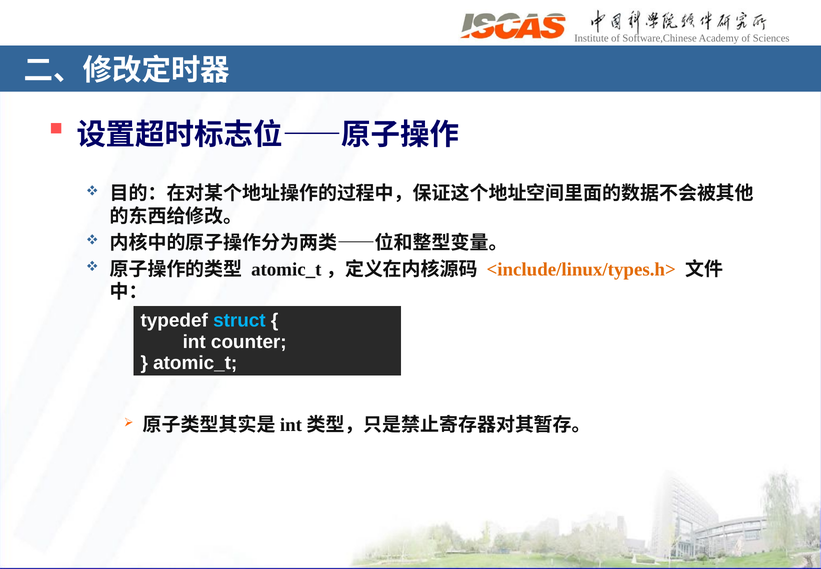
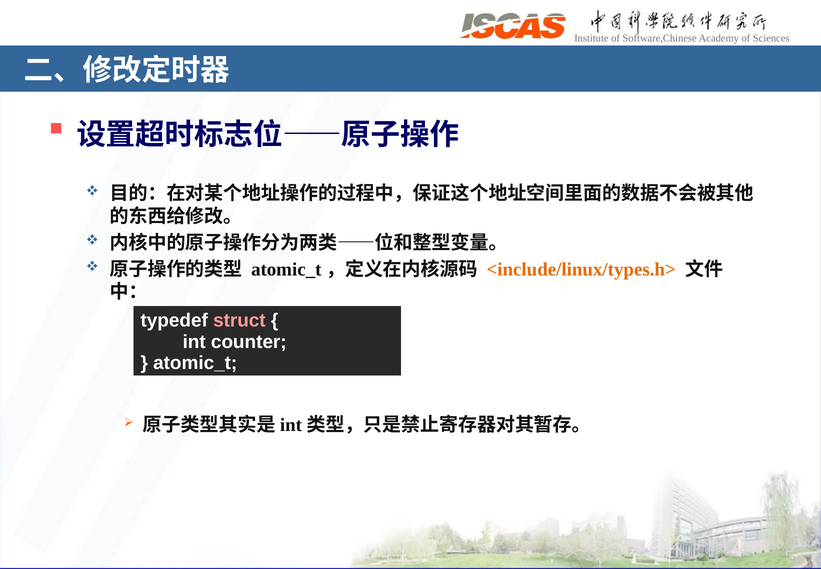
struct colour: light blue -> pink
